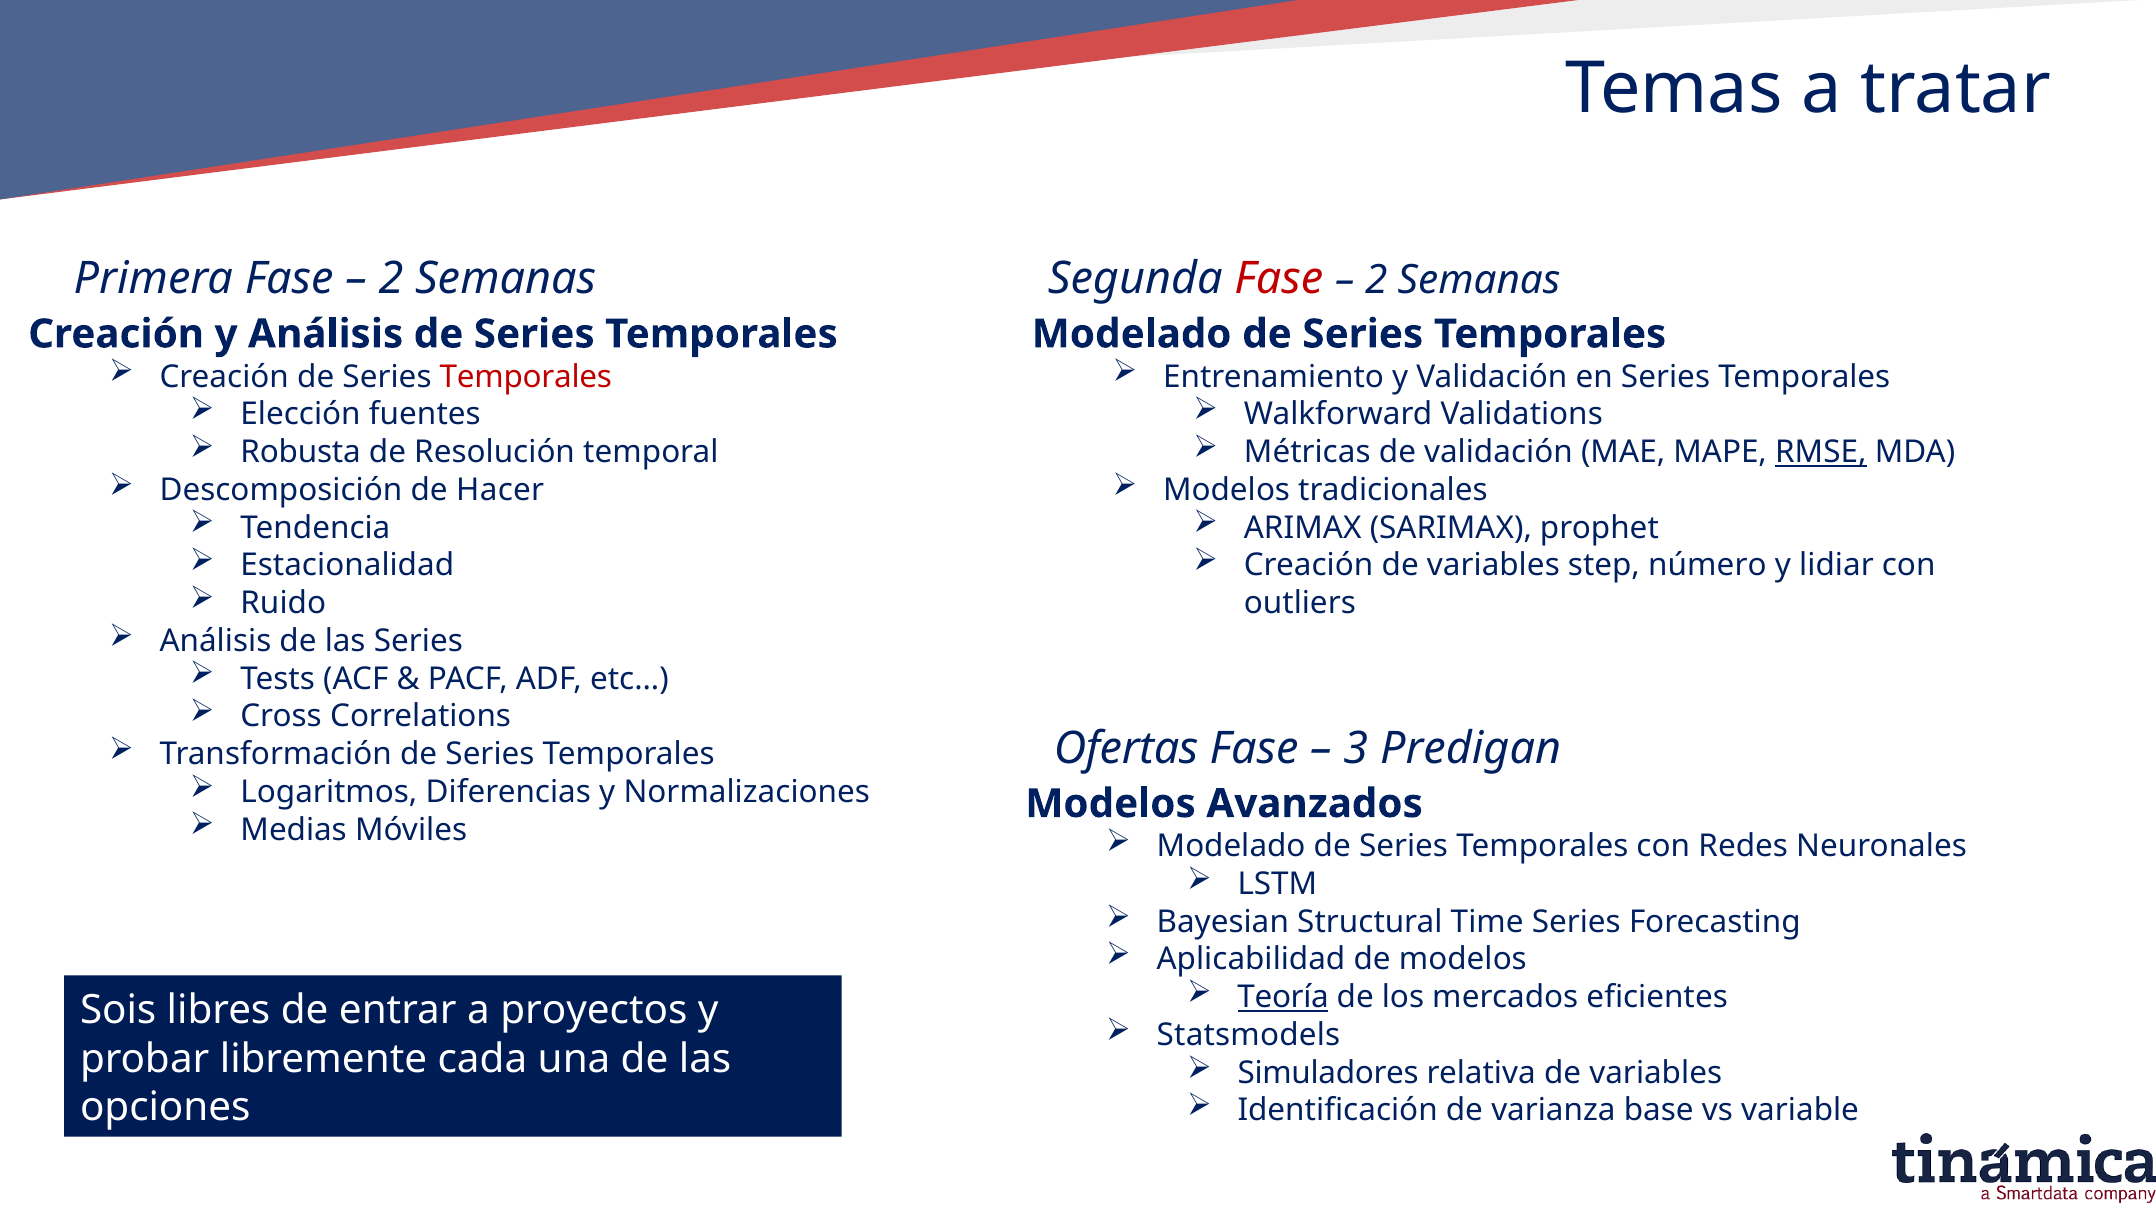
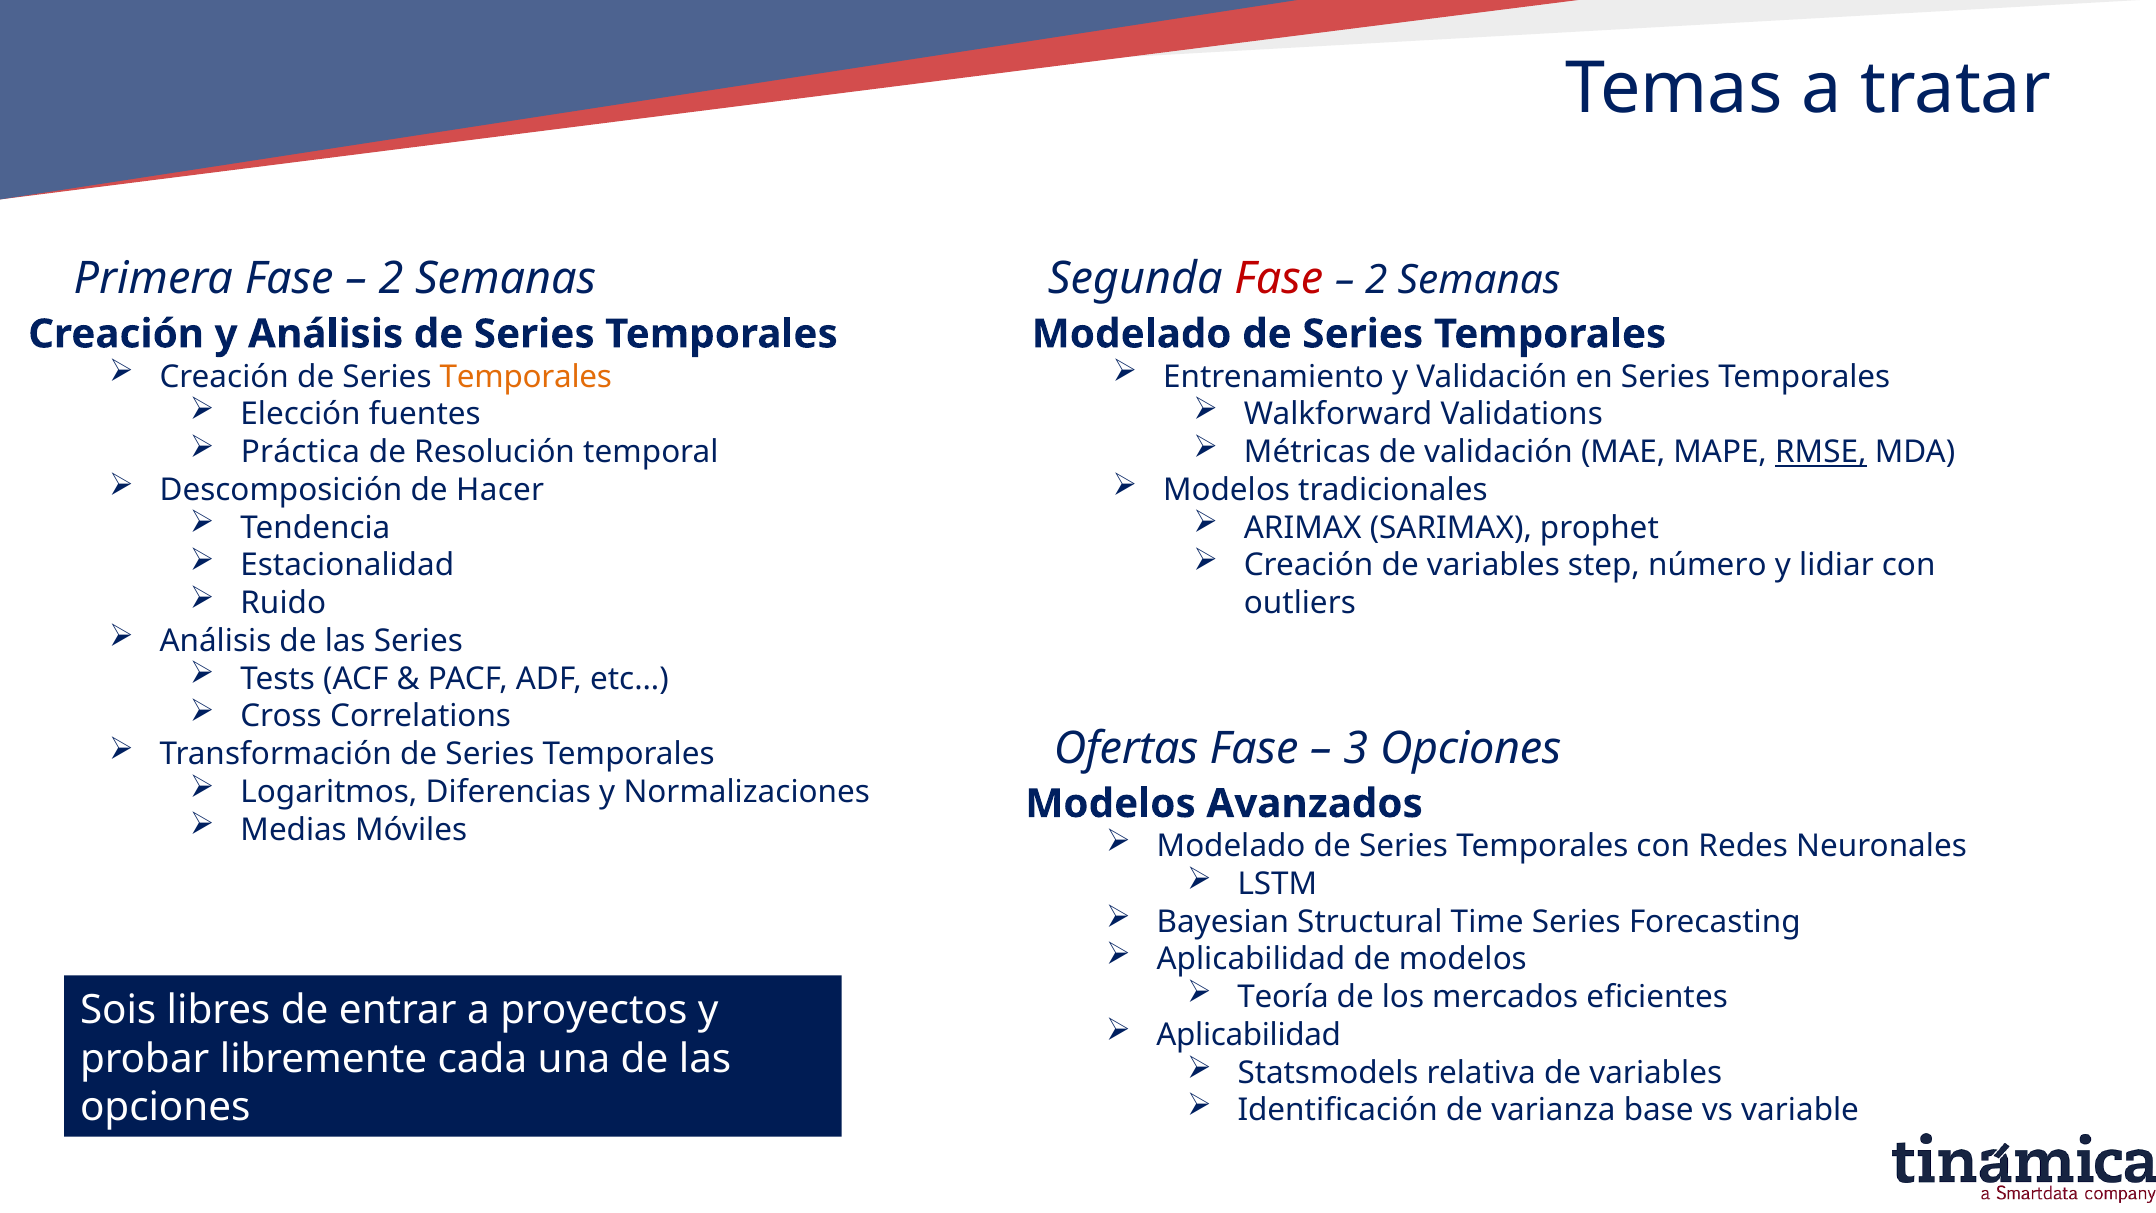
Temporales at (526, 377) colour: red -> orange
Robusta: Robusta -> Práctica
3 Predigan: Predigan -> Opciones
Teoría underline: present -> none
Statsmodels at (1248, 1035): Statsmodels -> Aplicabilidad
Simuladores: Simuladores -> Statsmodels
